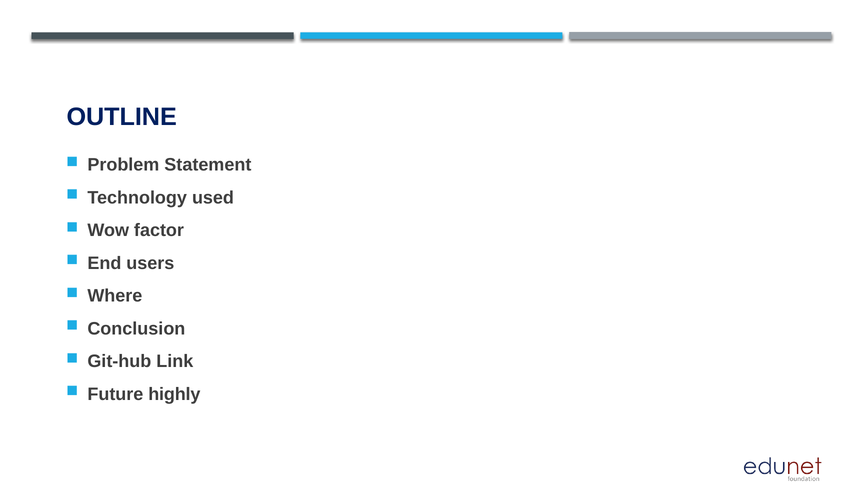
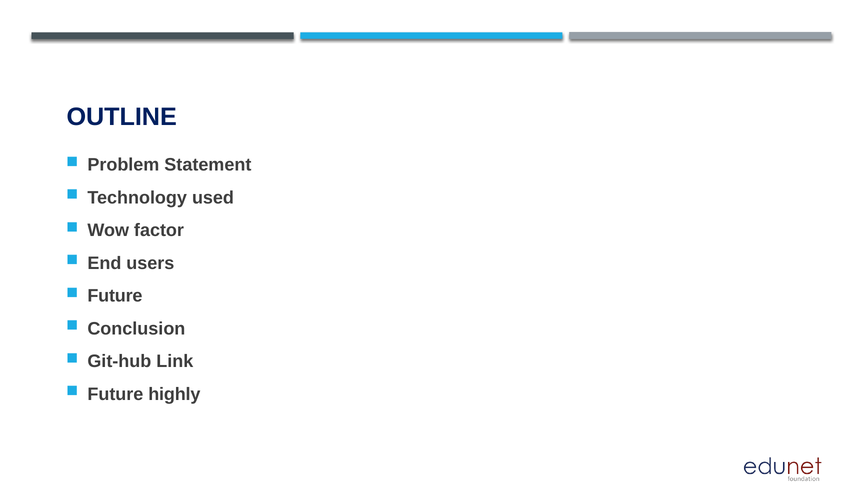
Where at (115, 296): Where -> Future
